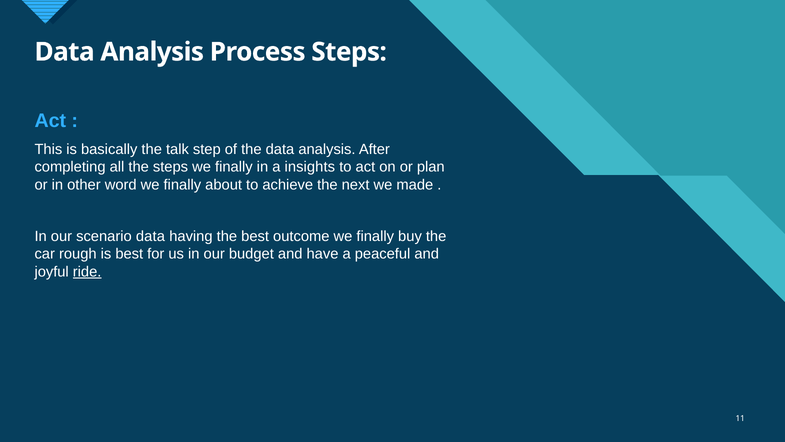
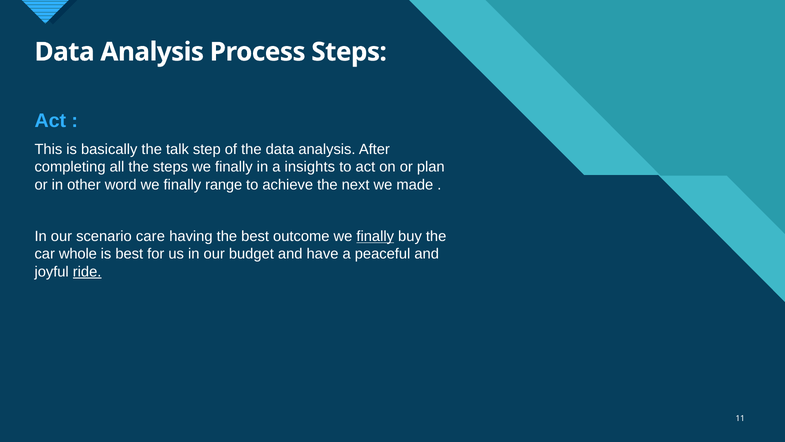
about: about -> range
scenario data: data -> care
finally at (375, 236) underline: none -> present
rough: rough -> whole
